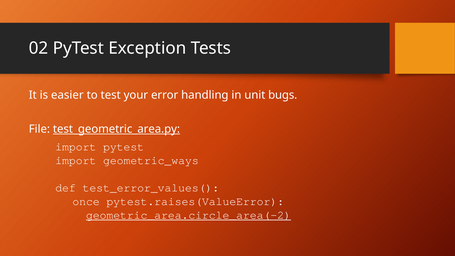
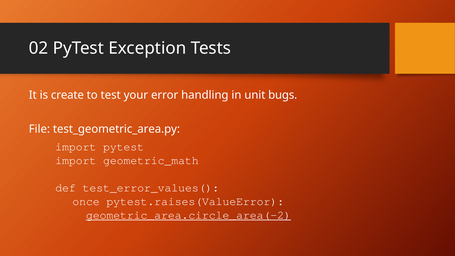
easier: easier -> create
test_geometric_area.py underline: present -> none
geometric_ways: geometric_ways -> geometric_math
